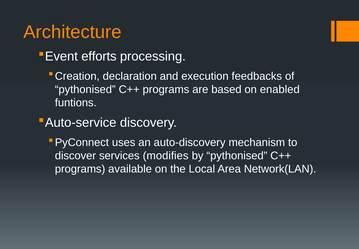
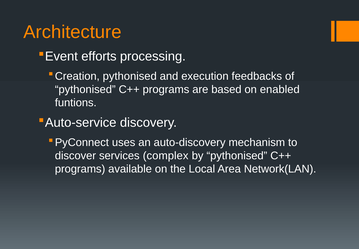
declaration at (130, 76): declaration -> pythonised
modifies: modifies -> complex
